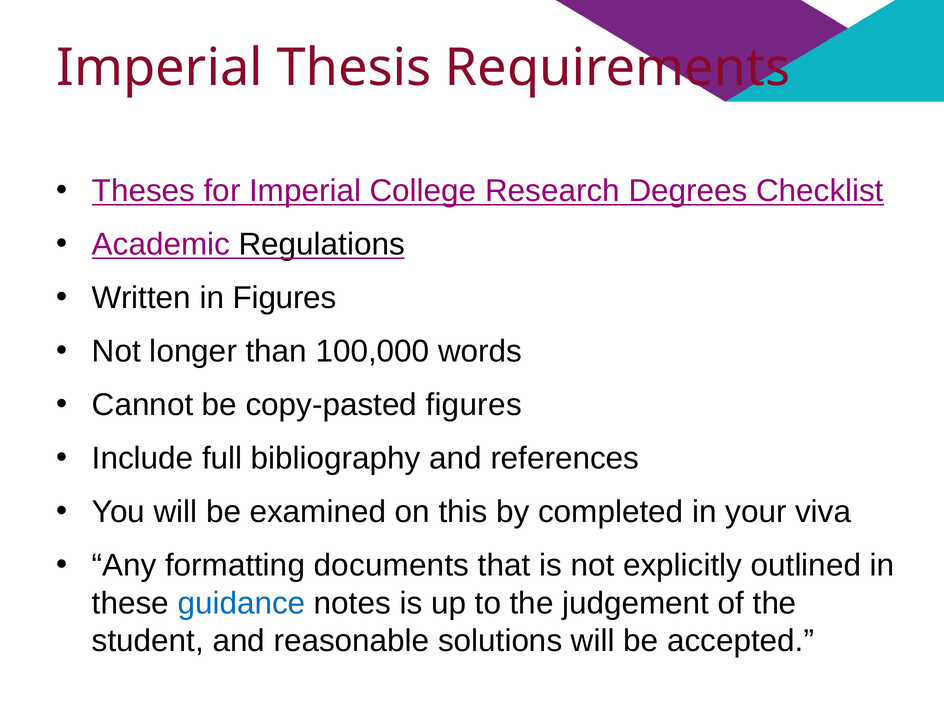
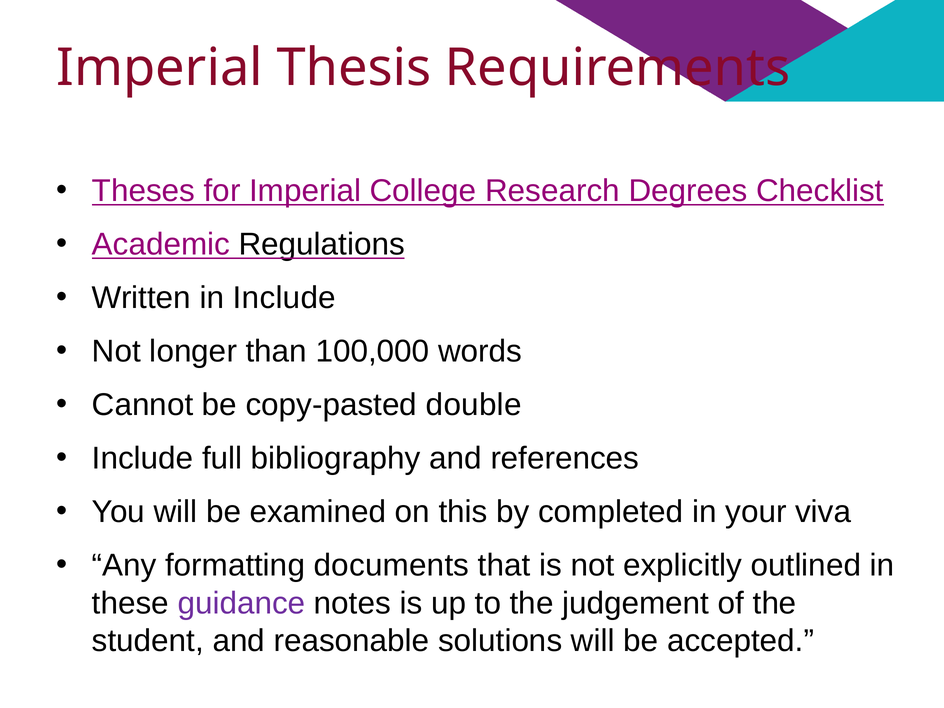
in Figures: Figures -> Include
copy-pasted figures: figures -> double
guidance colour: blue -> purple
